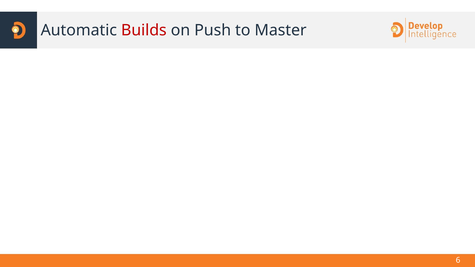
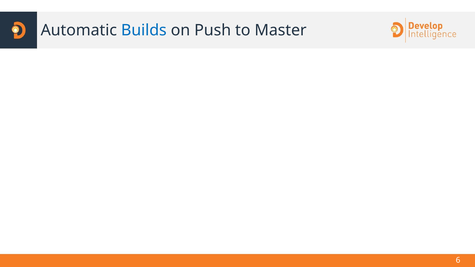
Builds colour: red -> blue
